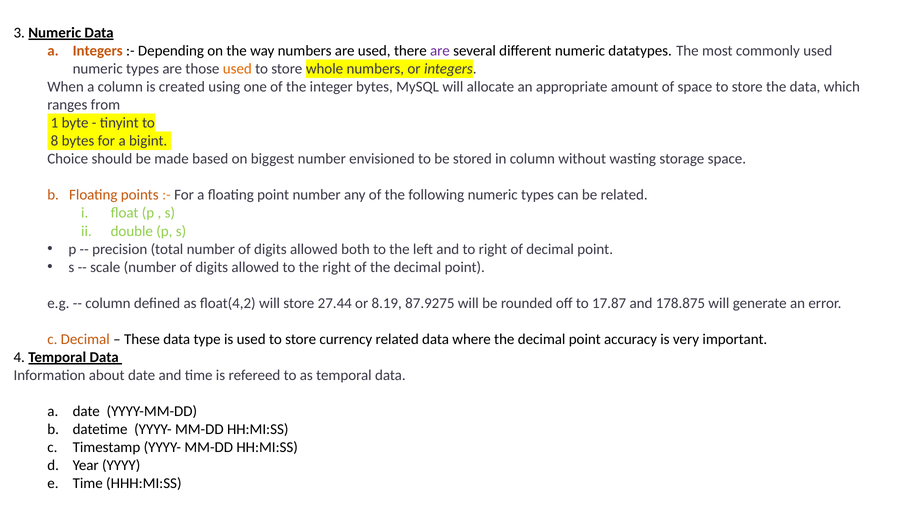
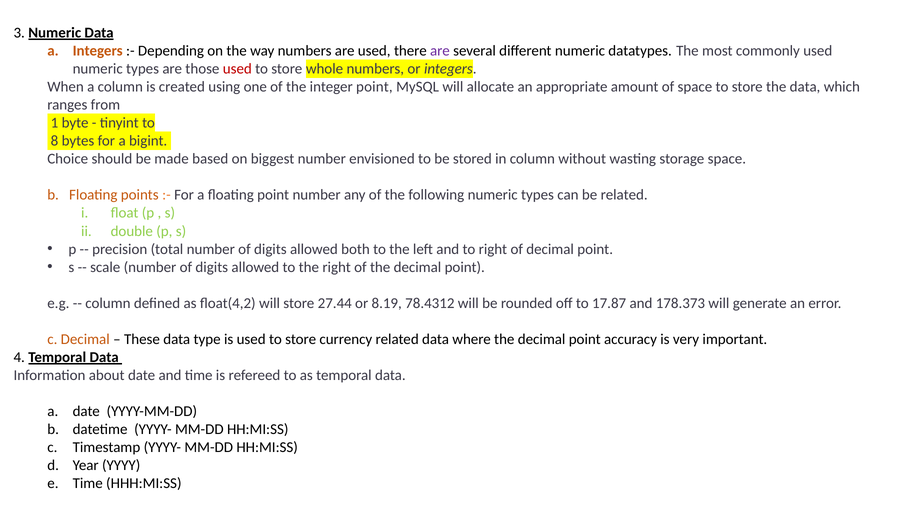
used at (237, 69) colour: orange -> red
integer bytes: bytes -> point
87.9275: 87.9275 -> 78.4312
178.875: 178.875 -> 178.373
